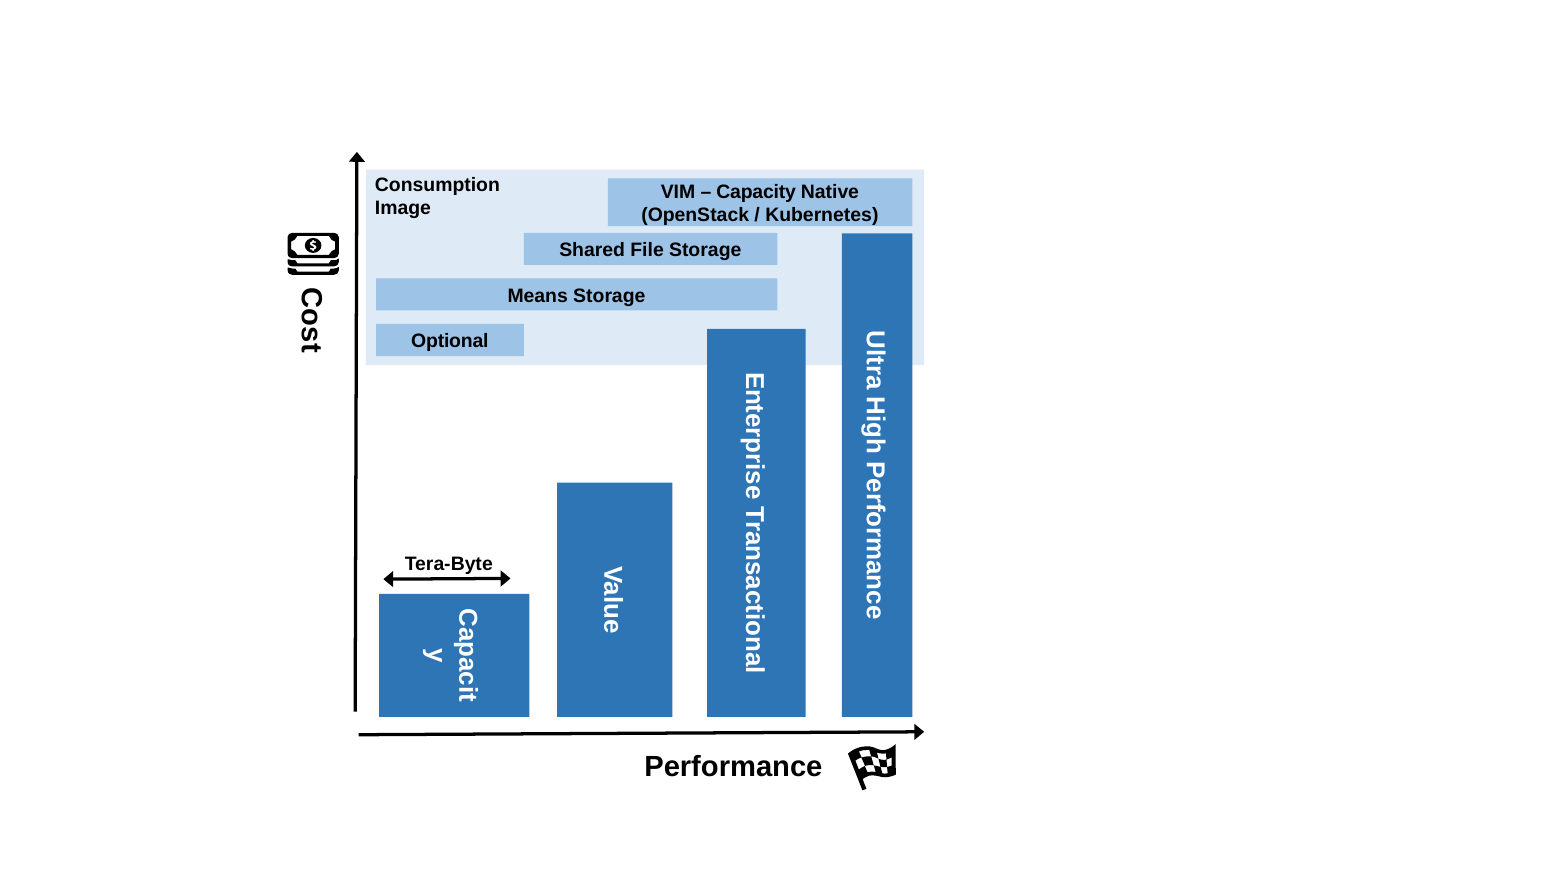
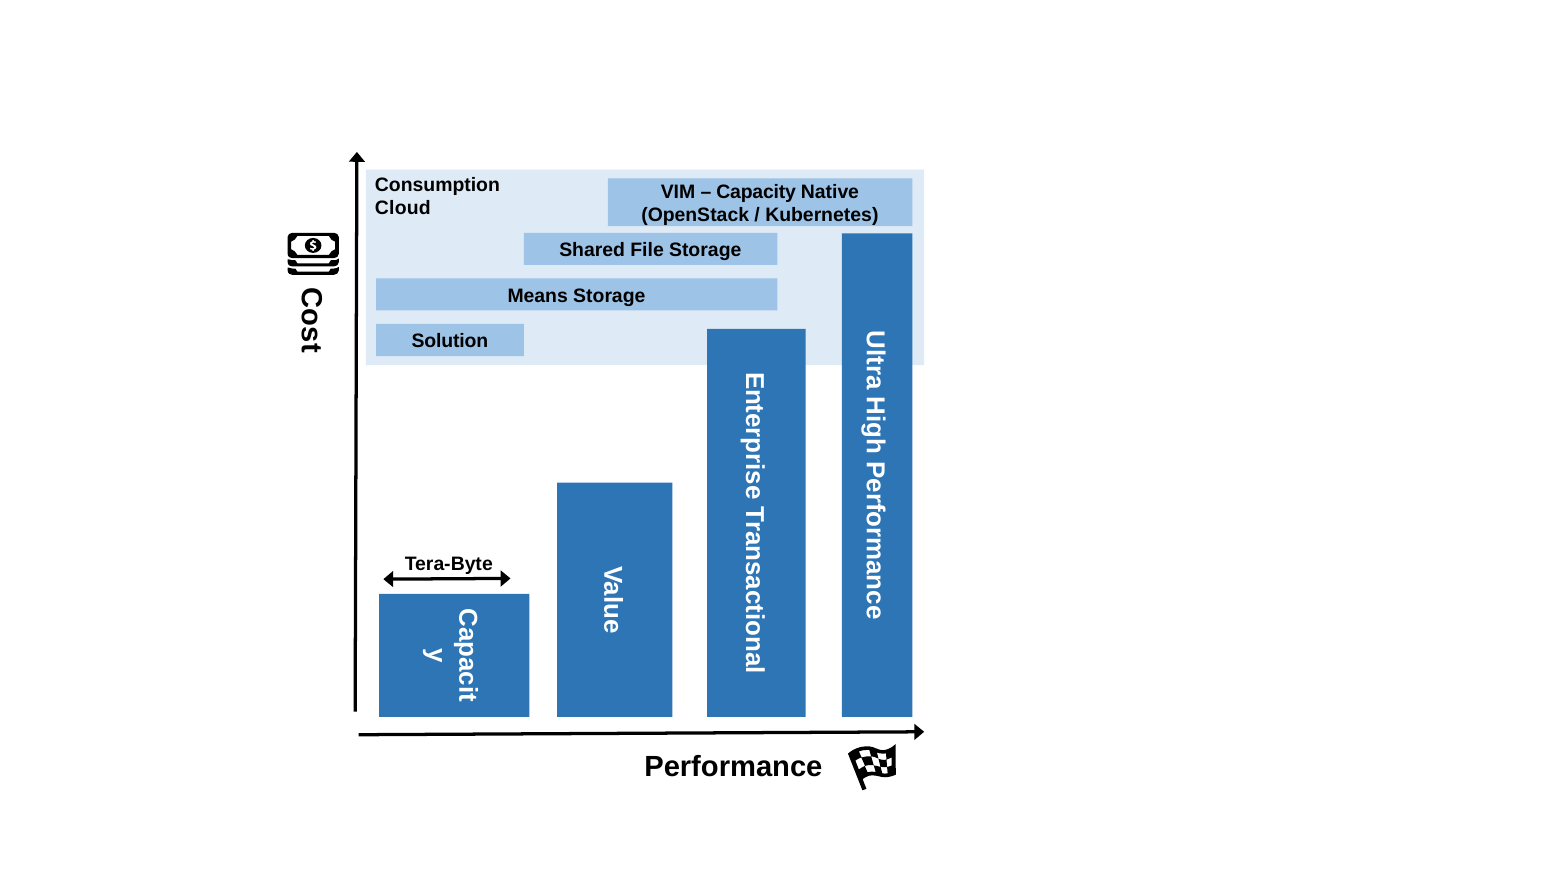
Image: Image -> Cloud
Optional: Optional -> Solution
